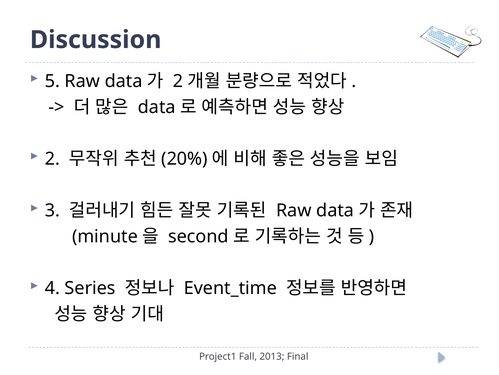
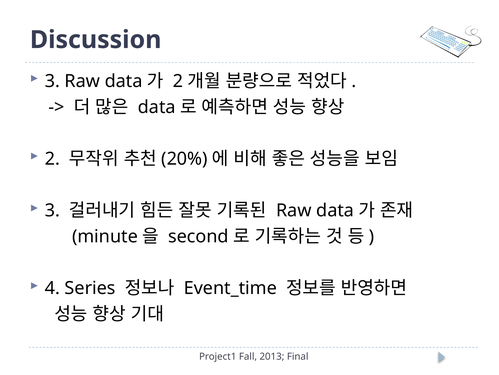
5 at (52, 81): 5 -> 3
